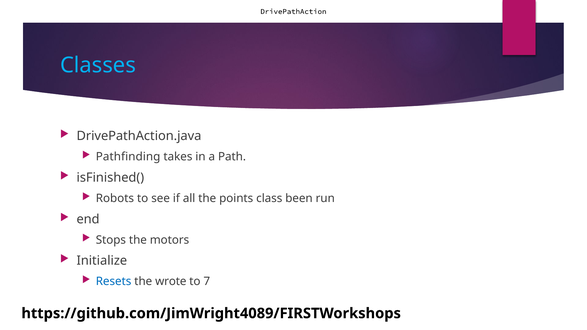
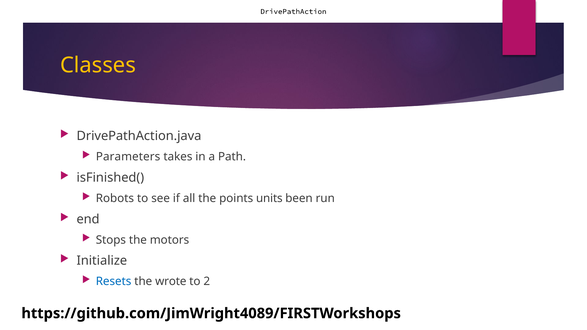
Classes colour: light blue -> yellow
Pathfinding: Pathfinding -> Parameters
class: class -> units
7: 7 -> 2
